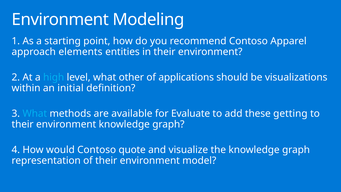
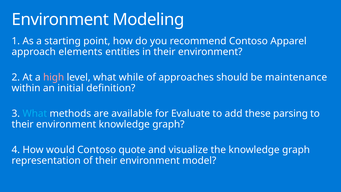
high colour: light blue -> pink
other: other -> while
applications: applications -> approaches
visualizations: visualizations -> maintenance
getting: getting -> parsing
